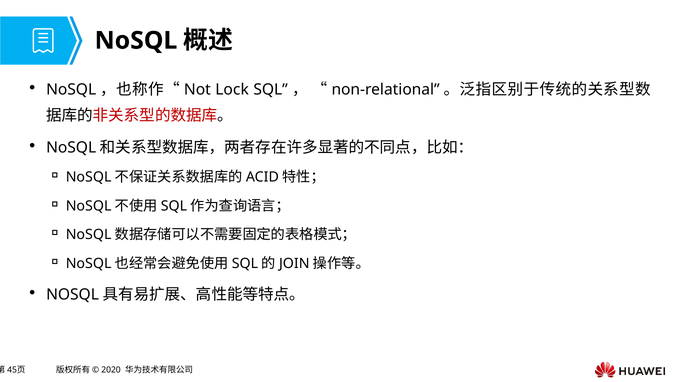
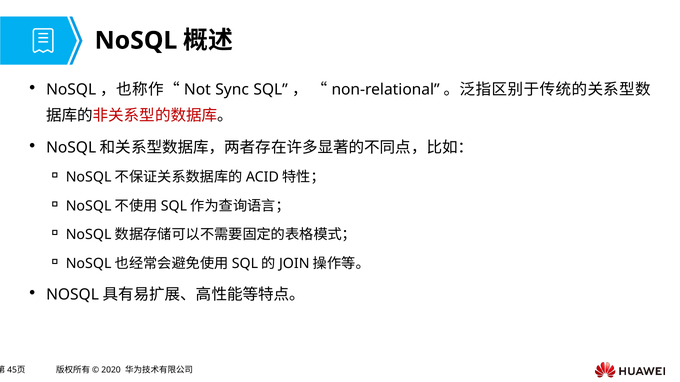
Lock: Lock -> Sync
